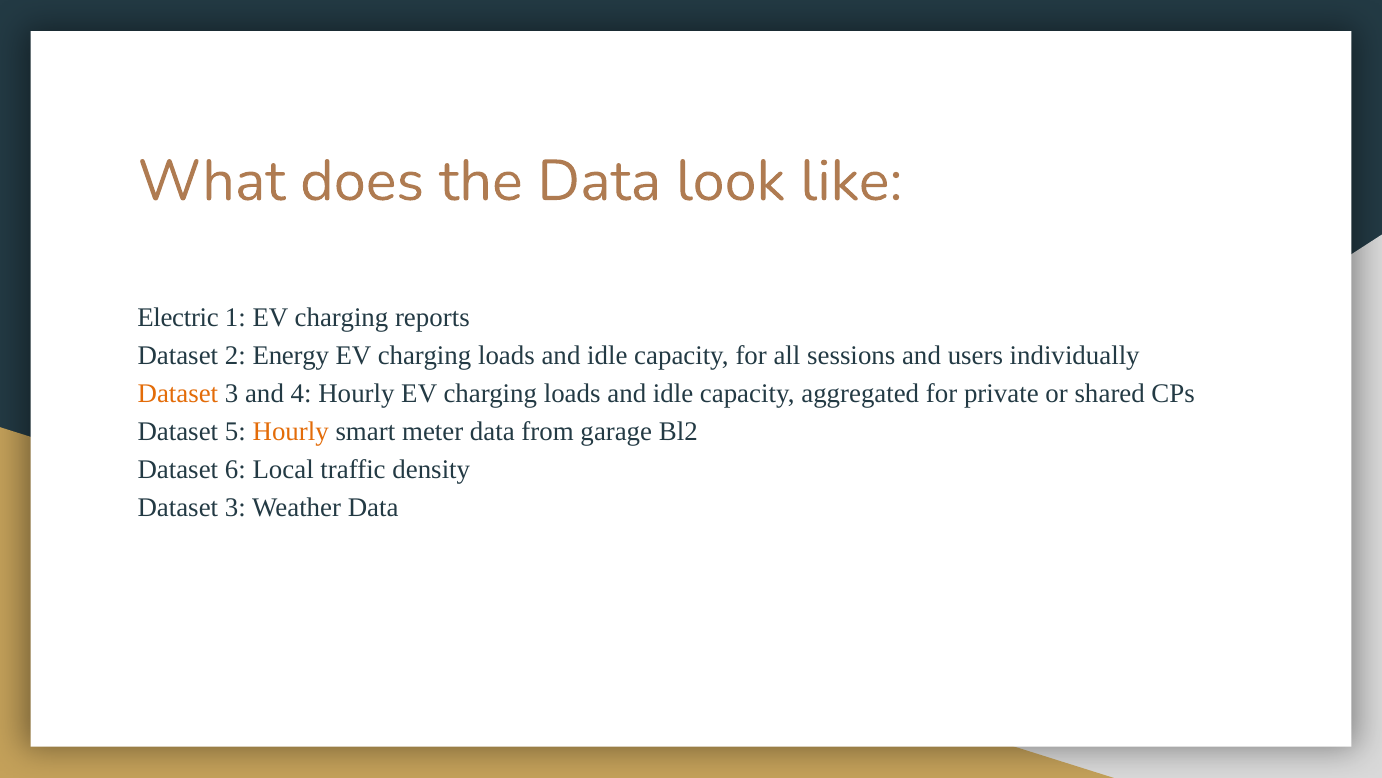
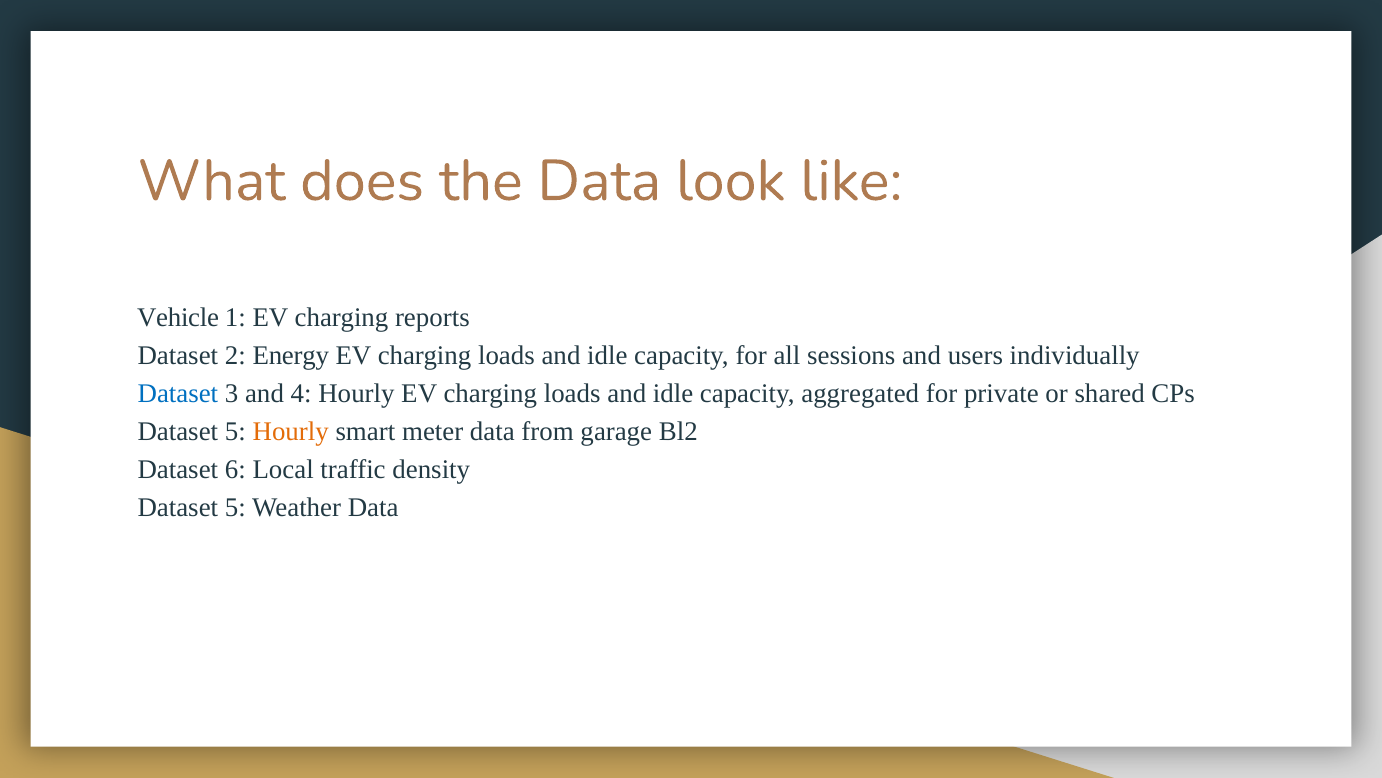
Electric: Electric -> Vehicle
Dataset at (178, 393) colour: orange -> blue
3 at (235, 507): 3 -> 5
